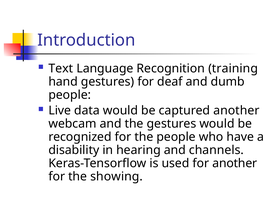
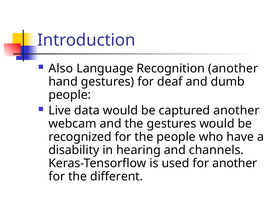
Text: Text -> Also
Recognition training: training -> another
showing: showing -> different
